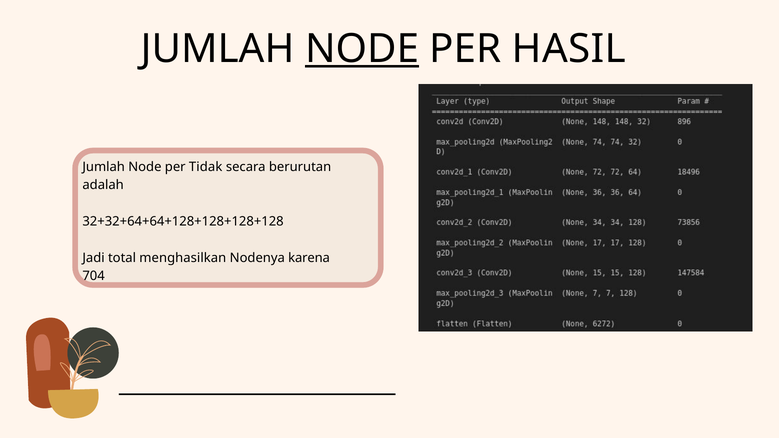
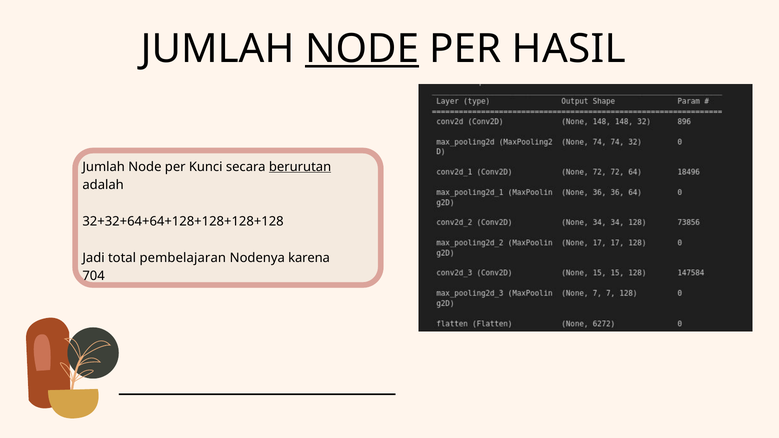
Tidak: Tidak -> Kunci
berurutan underline: none -> present
menghasilkan: menghasilkan -> pembelajaran
